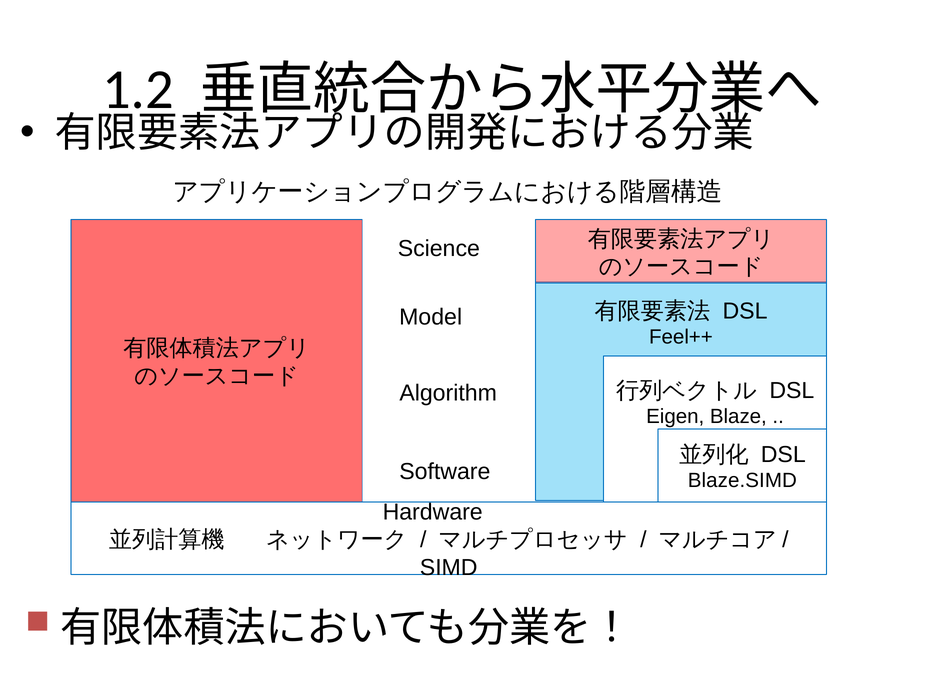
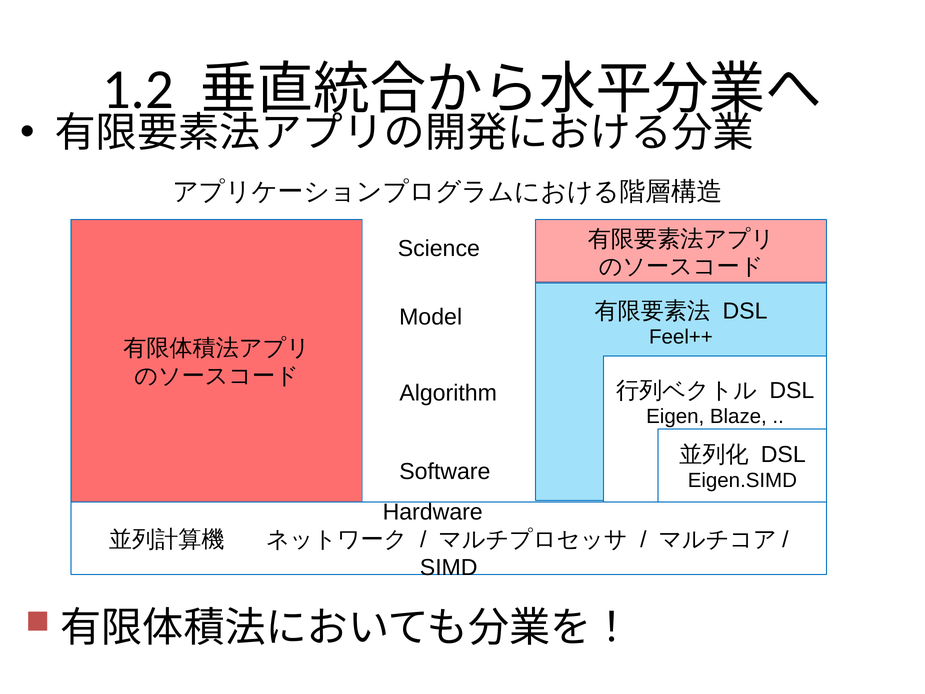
Blaze.SIMD: Blaze.SIMD -> Eigen.SIMD
